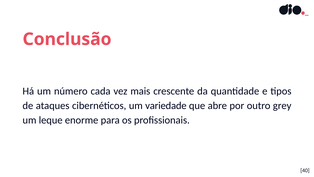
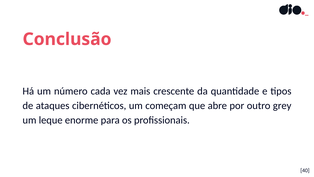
variedade: variedade -> começam
